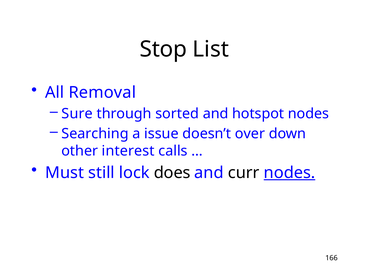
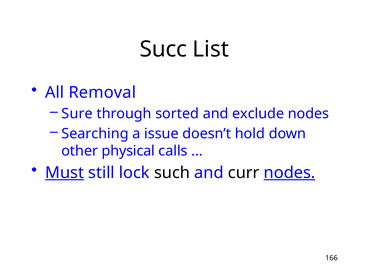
Stop: Stop -> Succ
hotspot: hotspot -> exclude
over: over -> hold
interest: interest -> physical
Must underline: none -> present
does: does -> such
